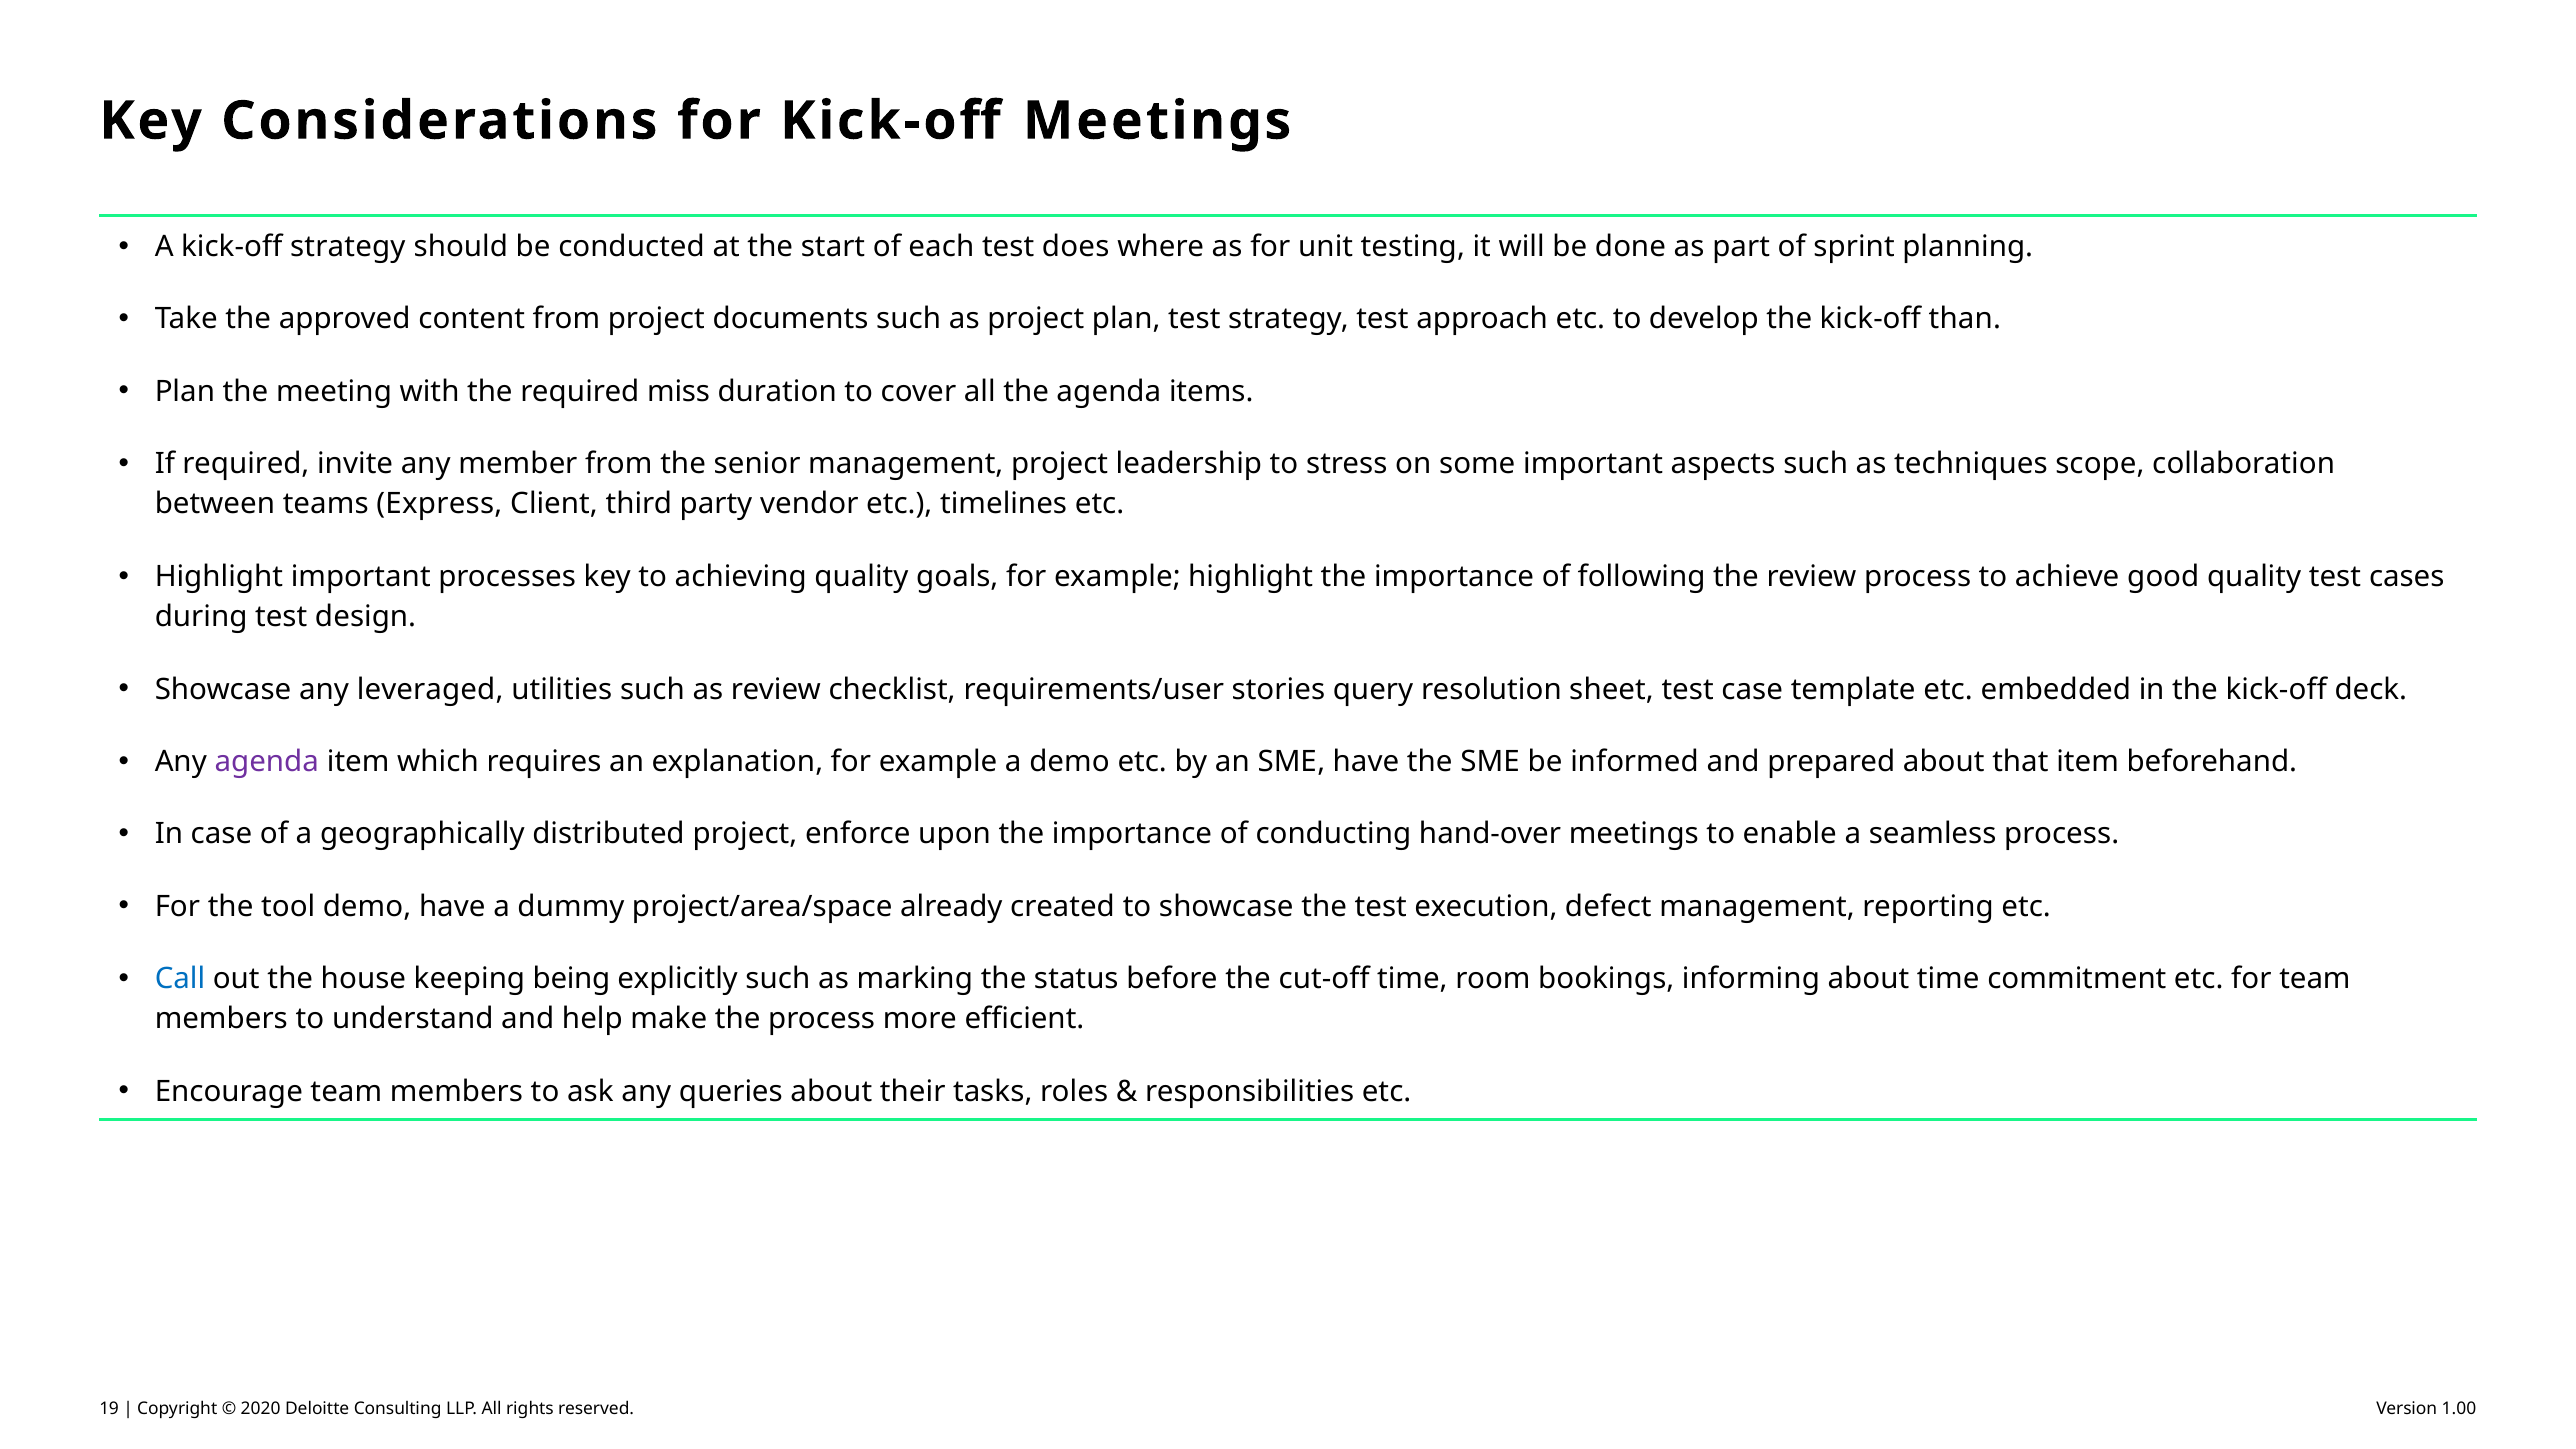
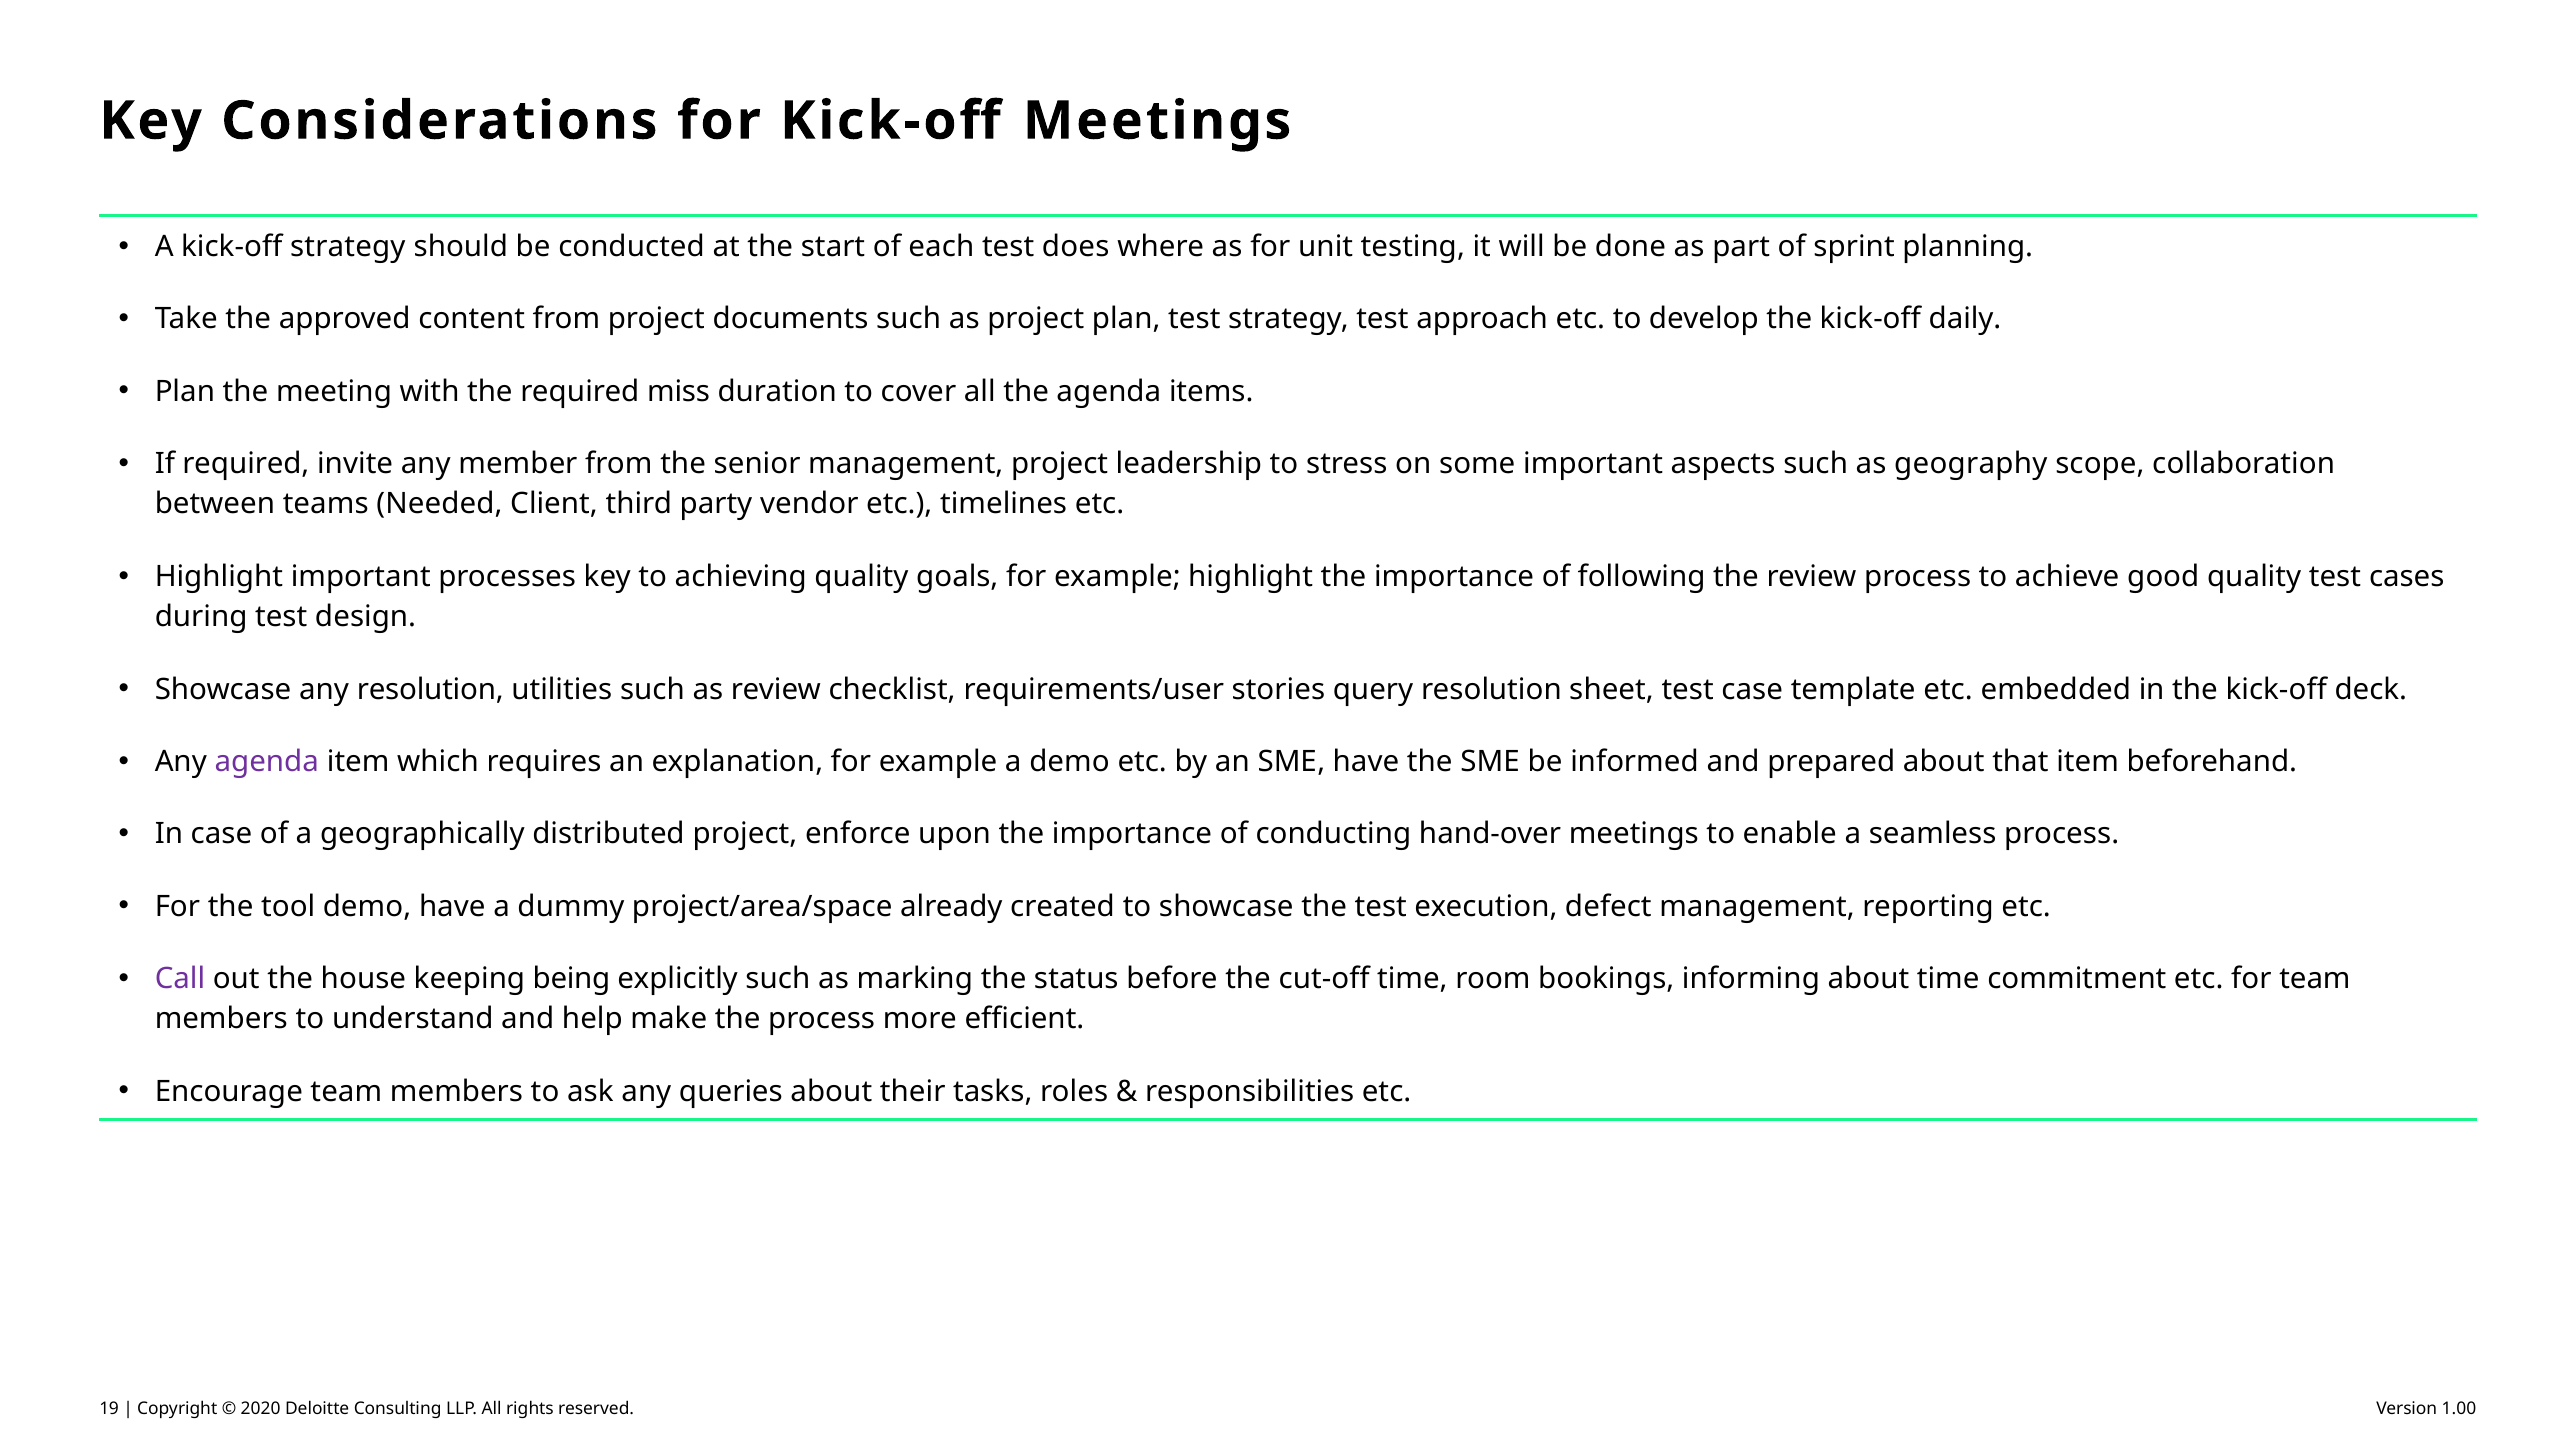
than: than -> daily
techniques: techniques -> geography
Express: Express -> Needed
any leveraged: leveraged -> resolution
Call colour: blue -> purple
